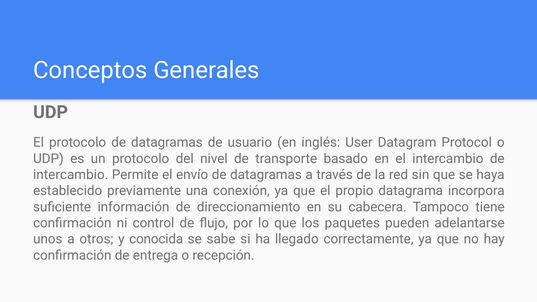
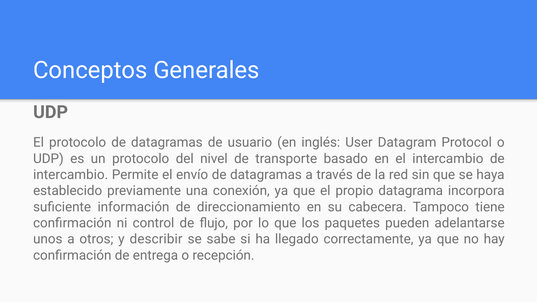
conocida: conocida -> describir
